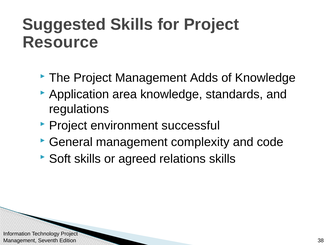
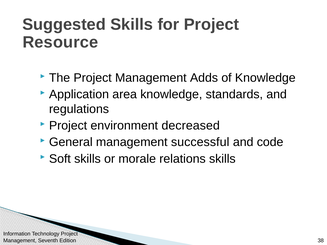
successful: successful -> decreased
complexity: complexity -> successful
agreed: agreed -> morale
